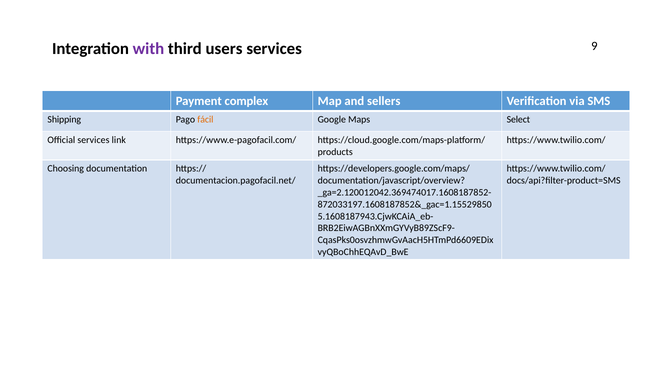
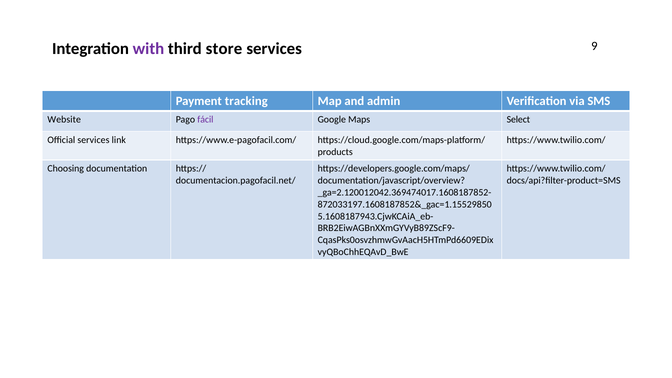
users: users -> store
complex: complex -> tracking
sellers: sellers -> admin
Shipping: Shipping -> Website
fácil colour: orange -> purple
